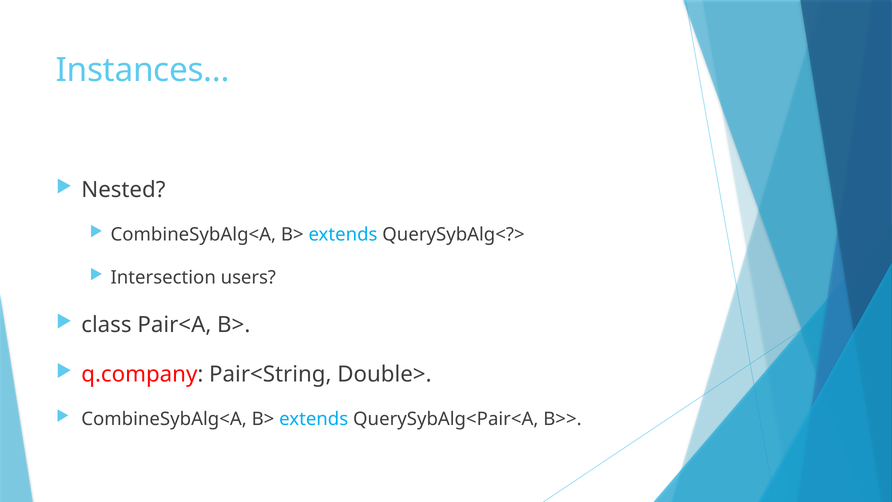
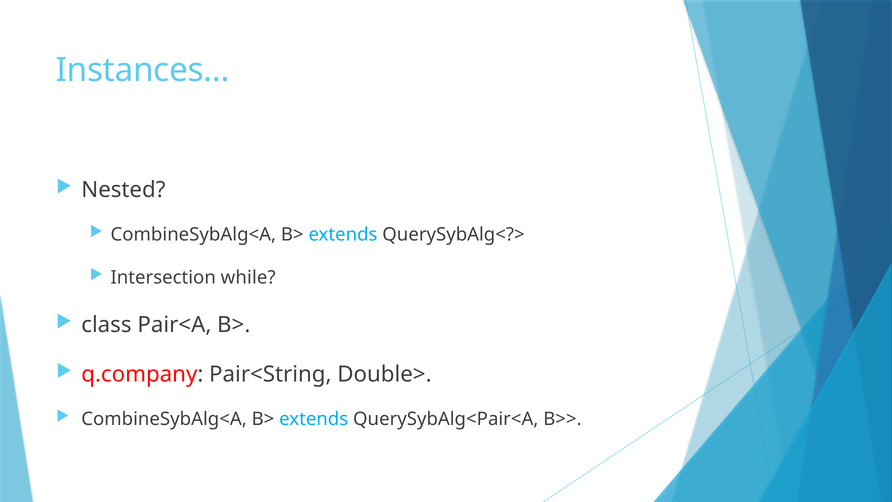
users: users -> while
